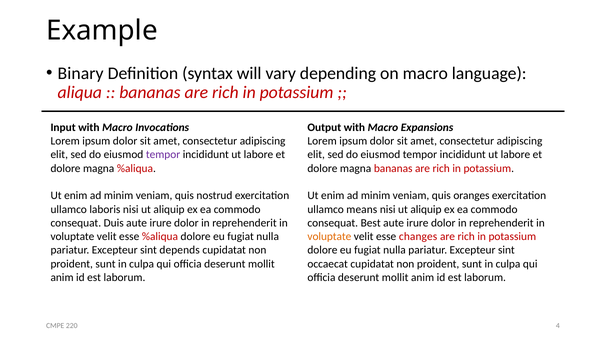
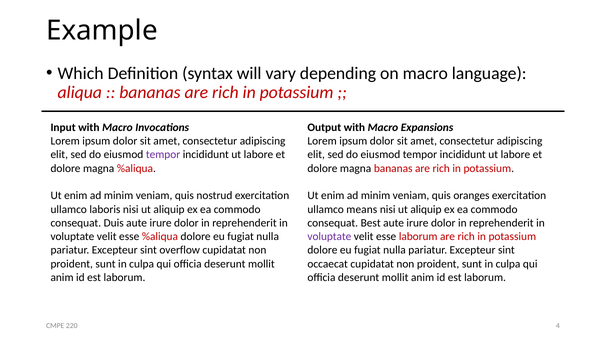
Binary: Binary -> Which
voluptate at (329, 236) colour: orange -> purple
esse changes: changes -> laborum
depends: depends -> overflow
